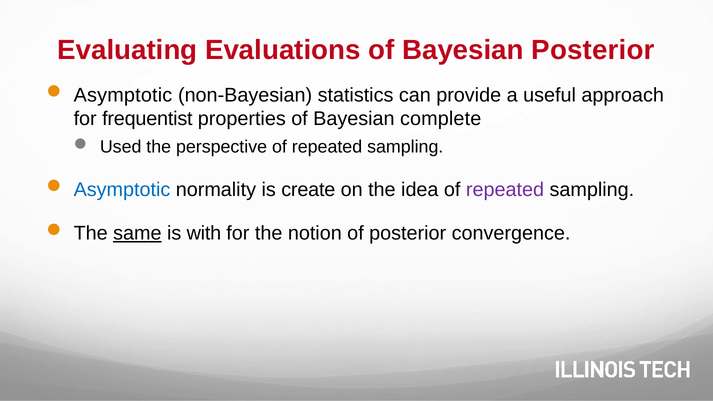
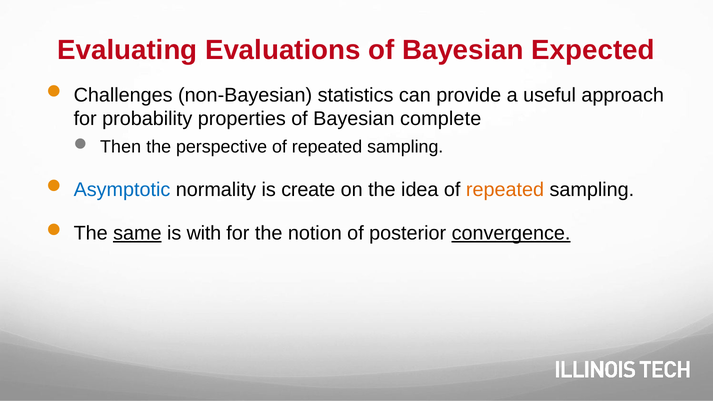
Bayesian Posterior: Posterior -> Expected
Asymptotic at (123, 95): Asymptotic -> Challenges
frequentist: frequentist -> probability
Used: Used -> Then
repeated at (505, 190) colour: purple -> orange
convergence underline: none -> present
